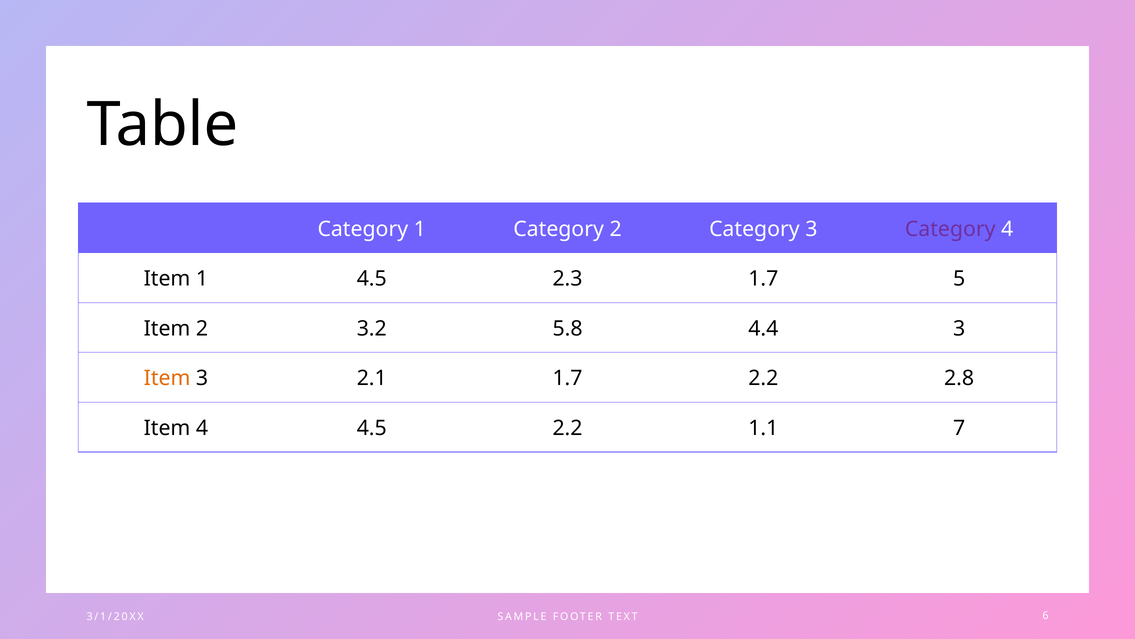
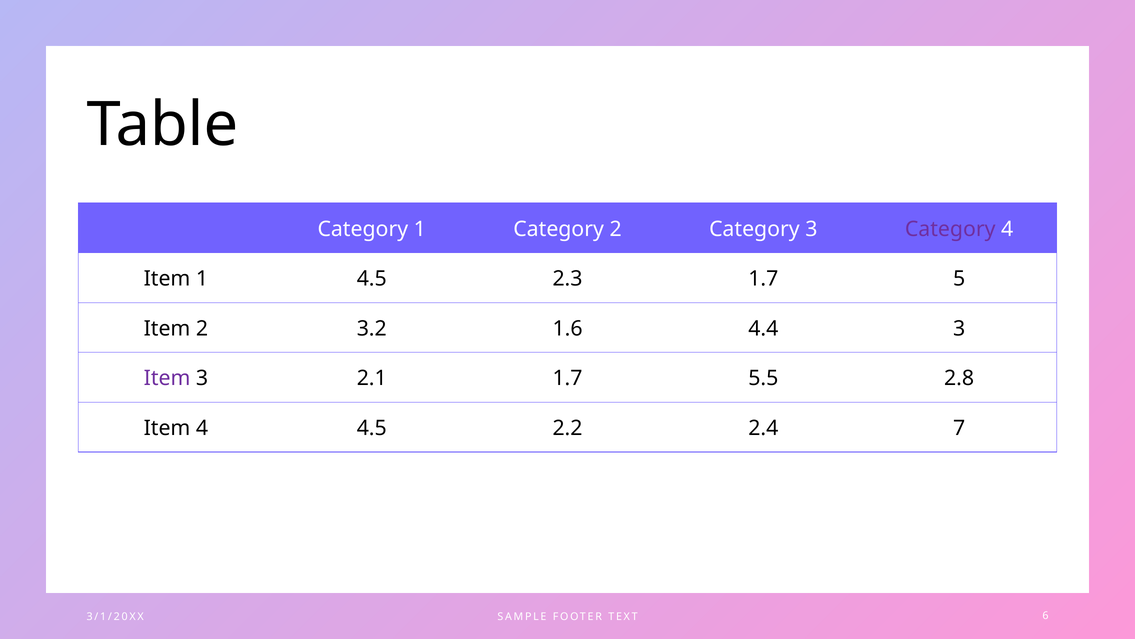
5.8: 5.8 -> 1.6
Item at (167, 378) colour: orange -> purple
1.7 2.2: 2.2 -> 5.5
1.1: 1.1 -> 2.4
